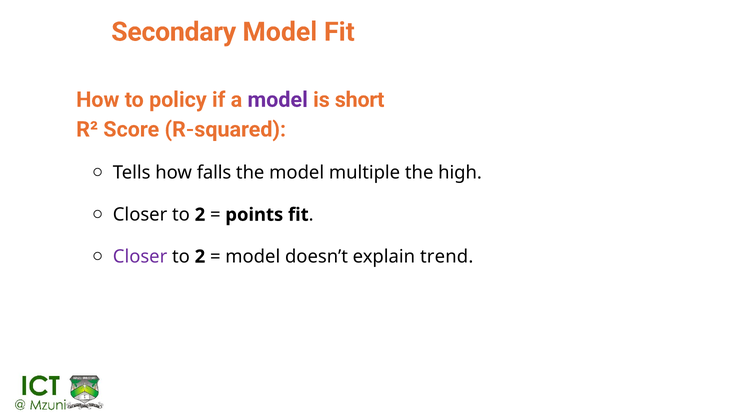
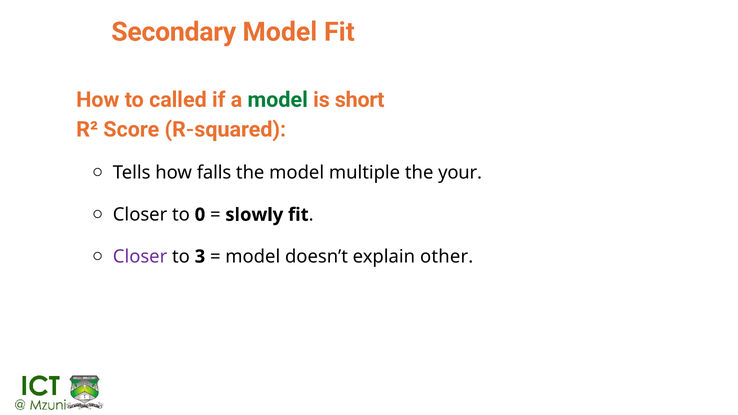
policy: policy -> called
model at (278, 100) colour: purple -> green
high: high -> your
2 at (200, 215): 2 -> 0
points: points -> slowly
2 at (200, 257): 2 -> 3
trend: trend -> other
